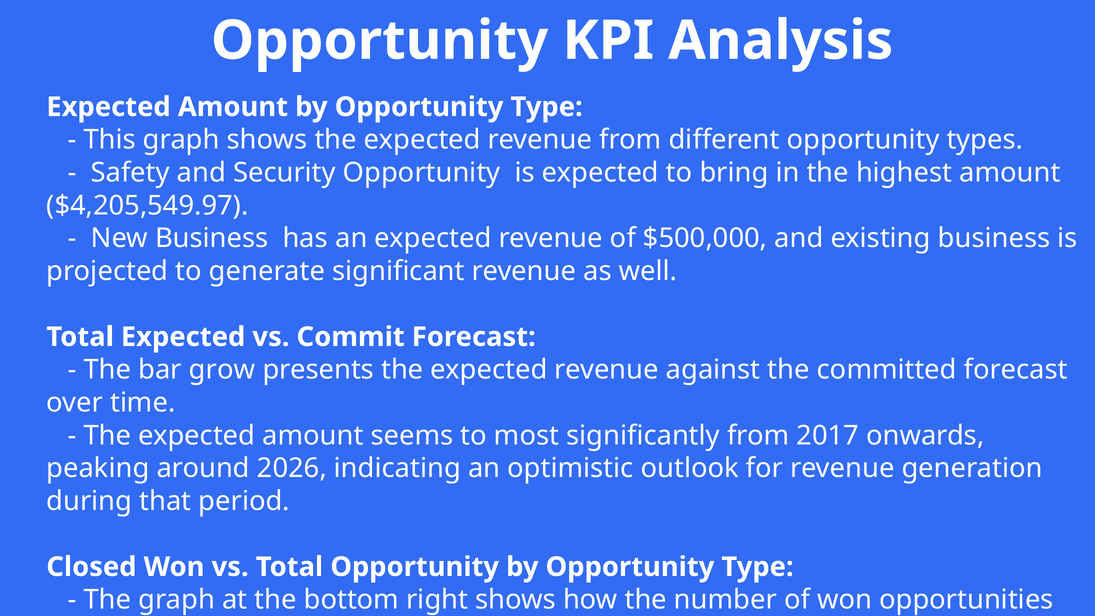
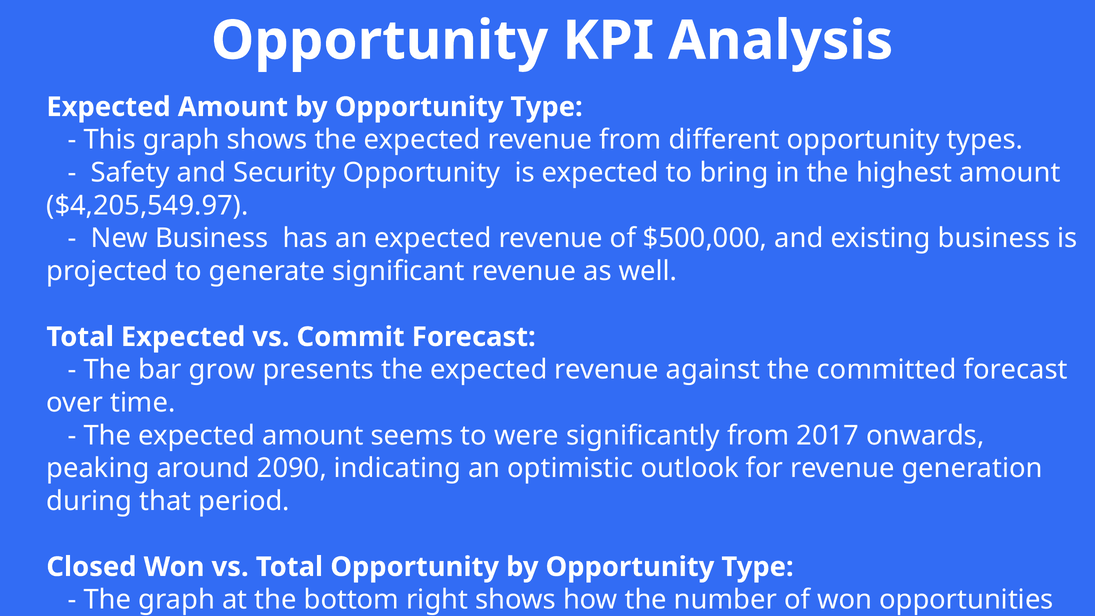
most: most -> were
2026: 2026 -> 2090
